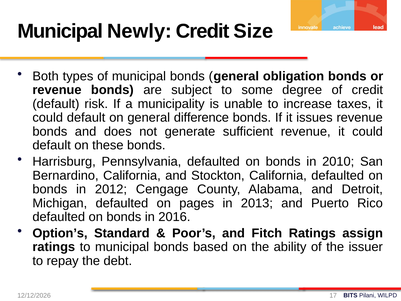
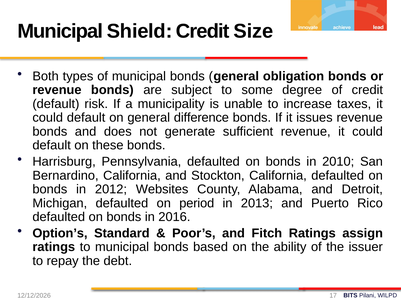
Newly: Newly -> Shield
Cengage: Cengage -> Websites
pages: pages -> period
